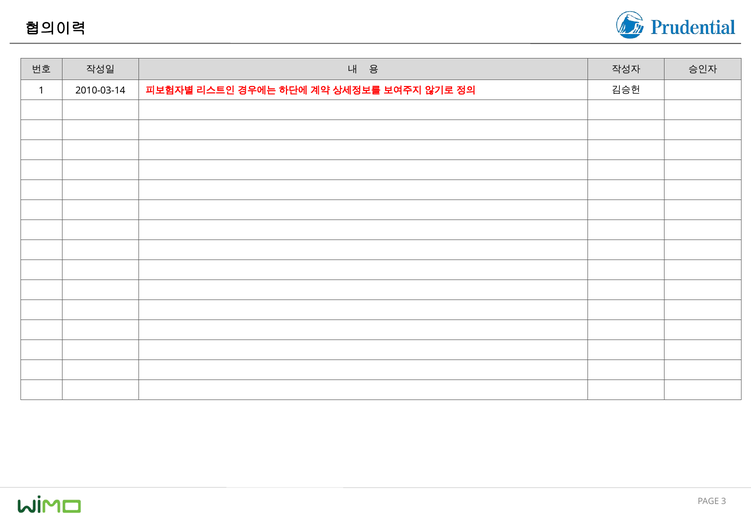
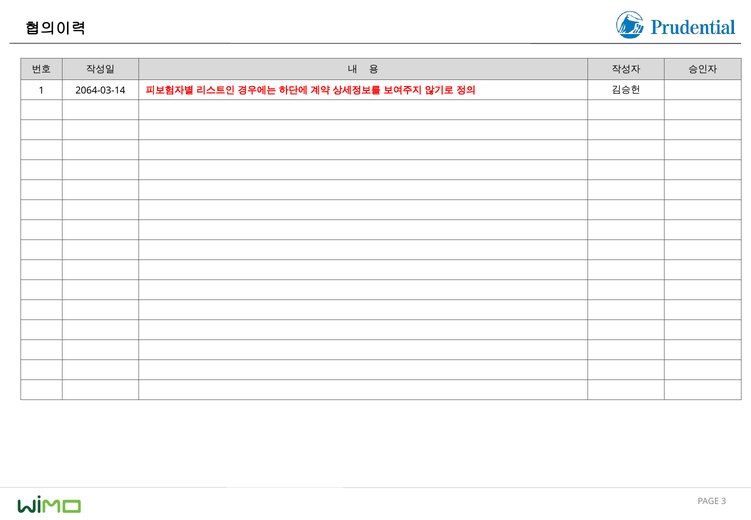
2010-03-14: 2010-03-14 -> 2064-03-14
